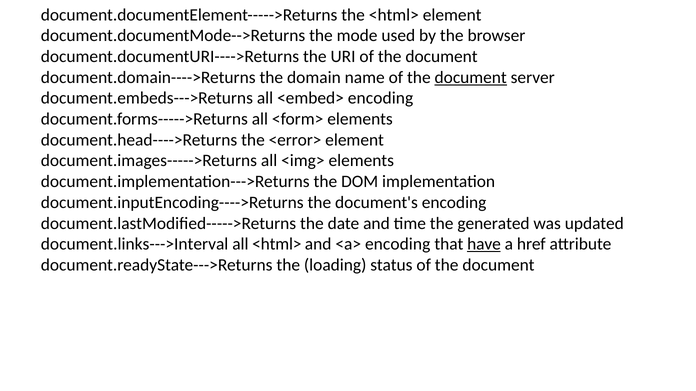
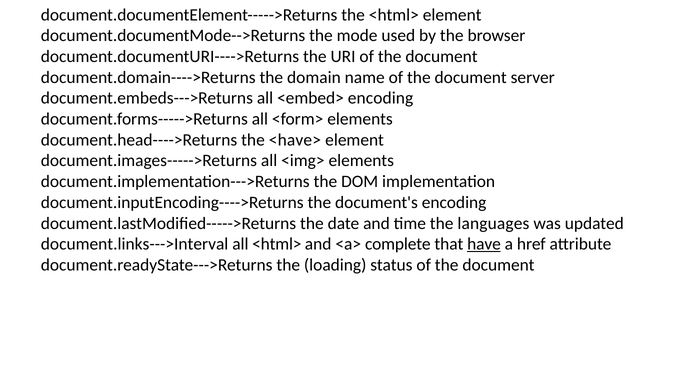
document at (471, 77) underline: present -> none
<error>: <error> -> <have>
generated: generated -> languages
<a> encoding: encoding -> complete
